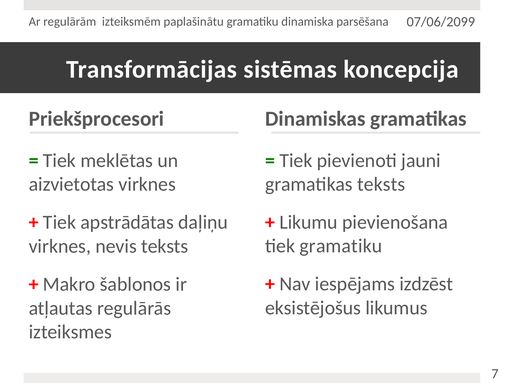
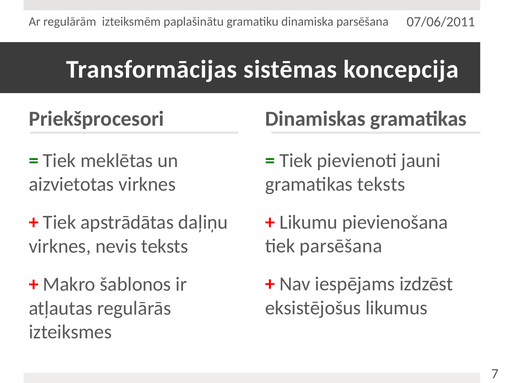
07/06/2099: 07/06/2099 -> 07/06/2011
tiek gramatiku: gramatiku -> parsēšana
